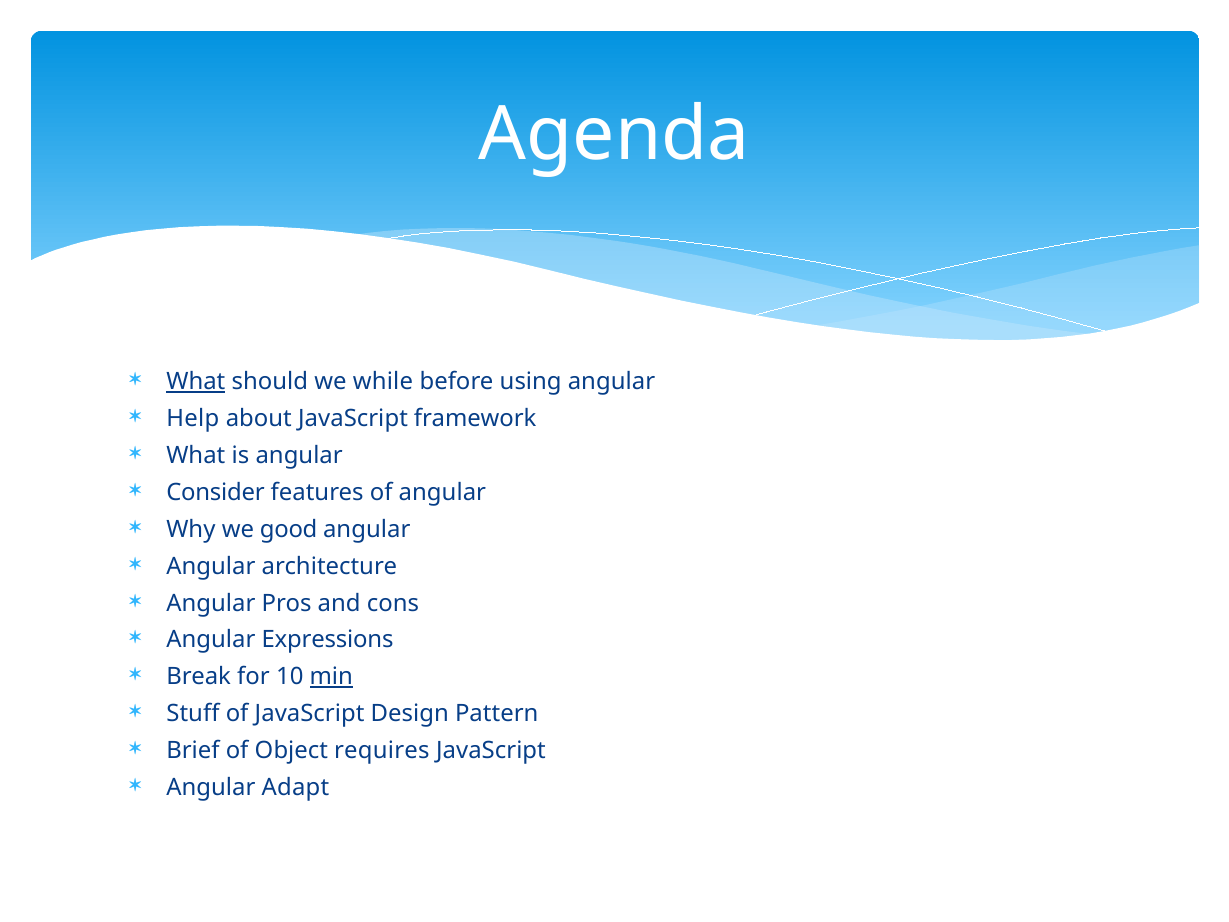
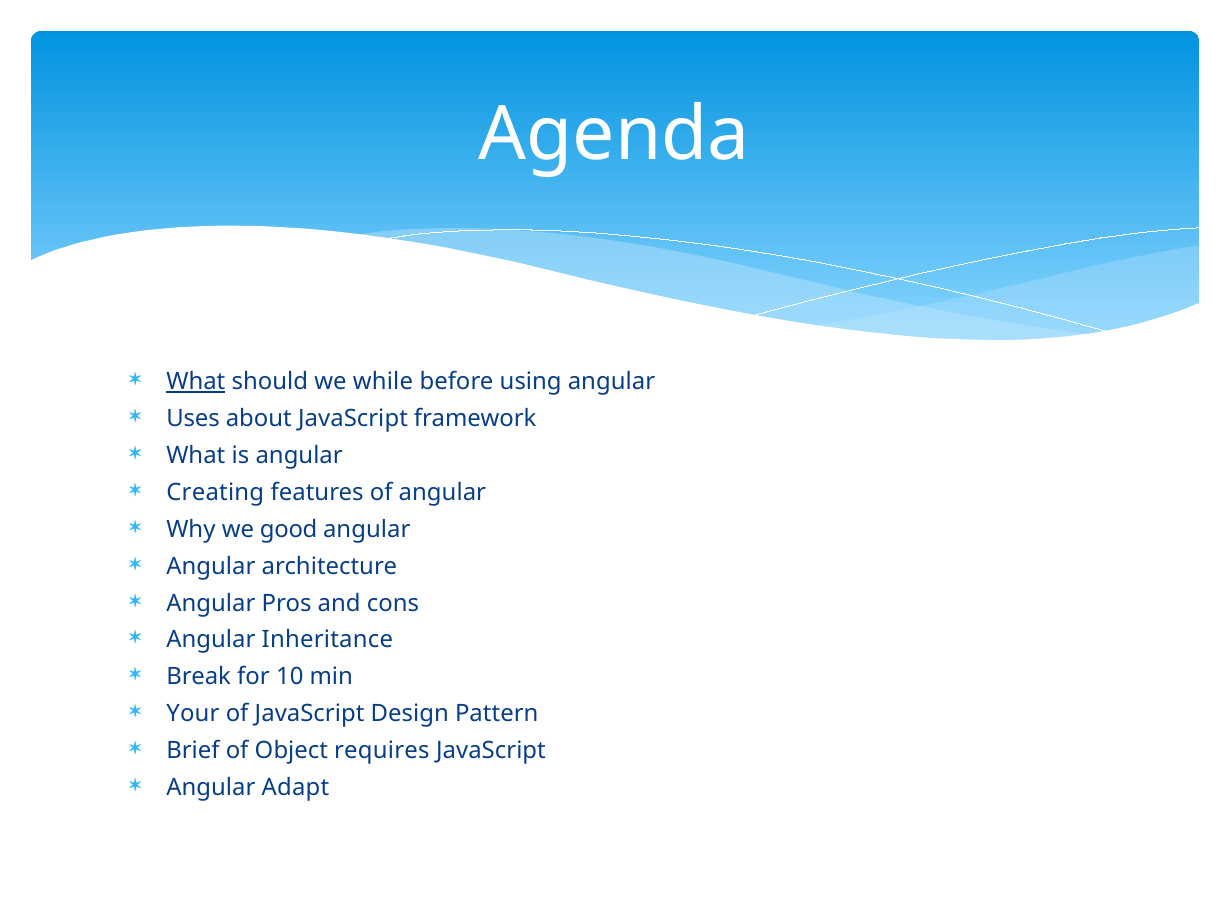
Help: Help -> Uses
Consider: Consider -> Creating
Expressions: Expressions -> Inheritance
min underline: present -> none
Stuff: Stuff -> Your
